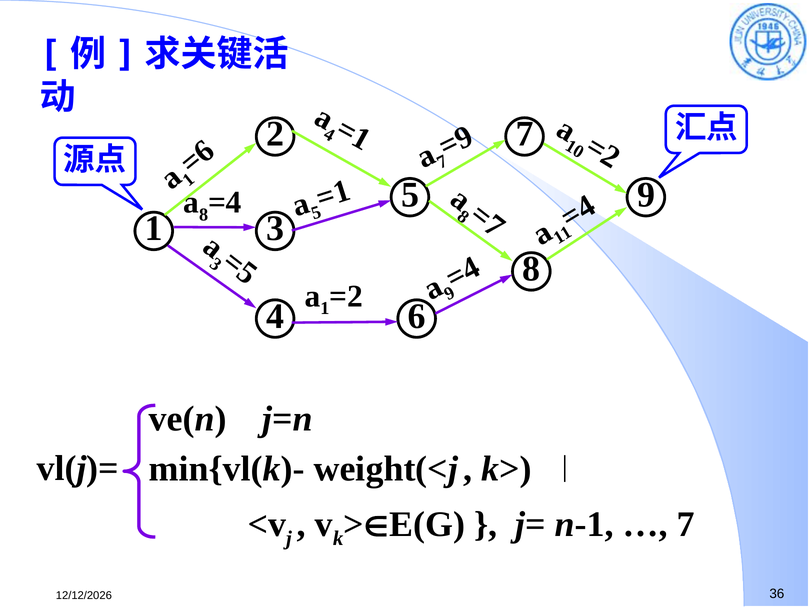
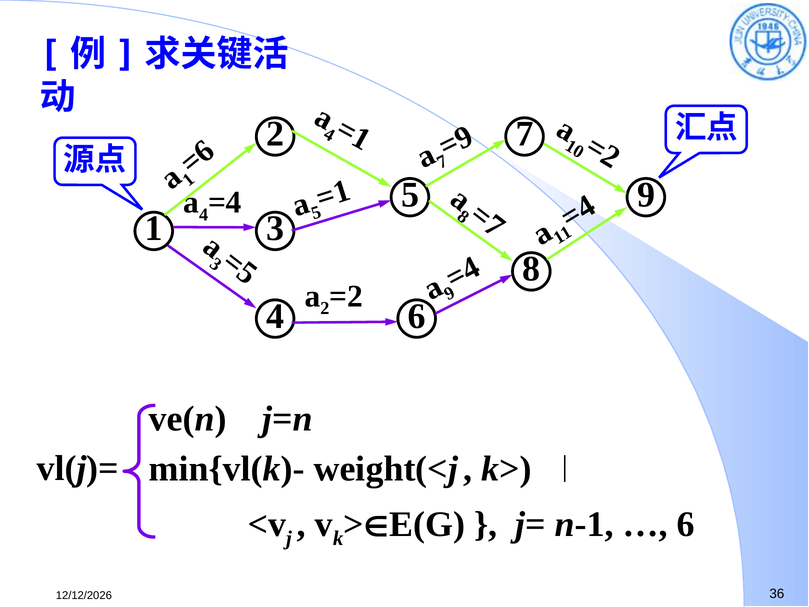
8 at (204, 214): 8 -> 4
1 at (325, 308): 1 -> 2
7 at (686, 524): 7 -> 6
